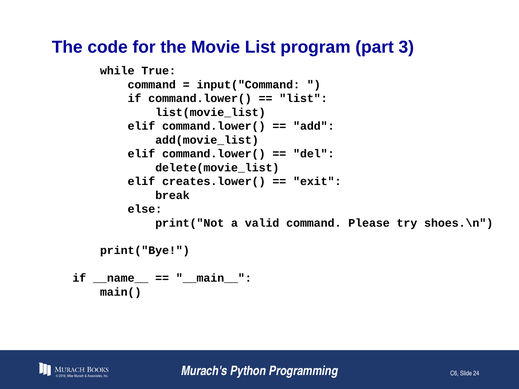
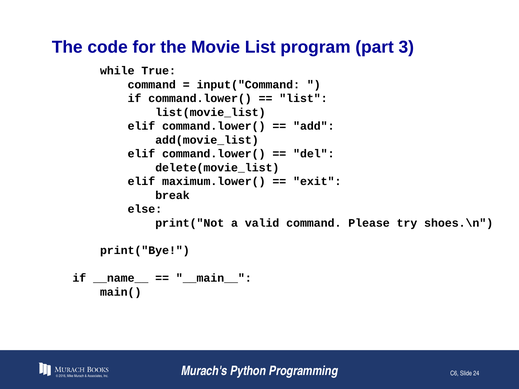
creates.lower(: creates.lower( -> maximum.lower(
